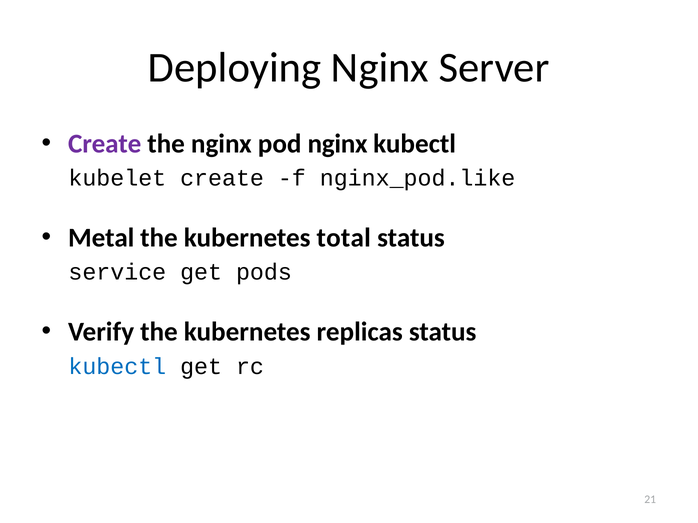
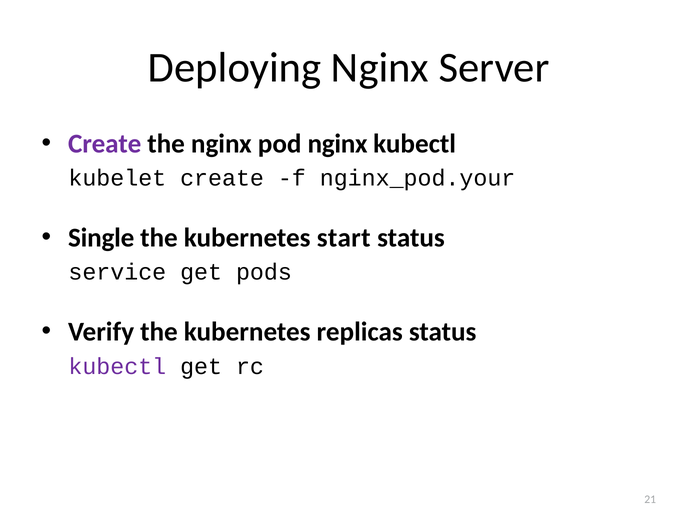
nginx_pod.like: nginx_pod.like -> nginx_pod.your
Metal: Metal -> Single
total: total -> start
kubectl at (117, 367) colour: blue -> purple
